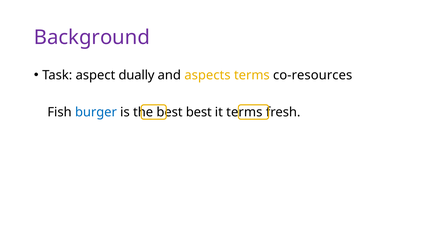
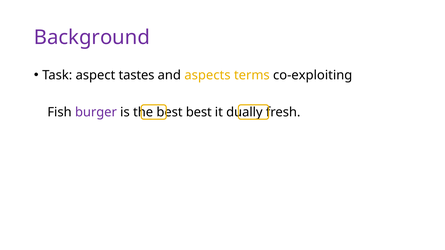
dually: dually -> tastes
co-resources: co-resources -> co-exploiting
burger colour: blue -> purple
it terms: terms -> dually
